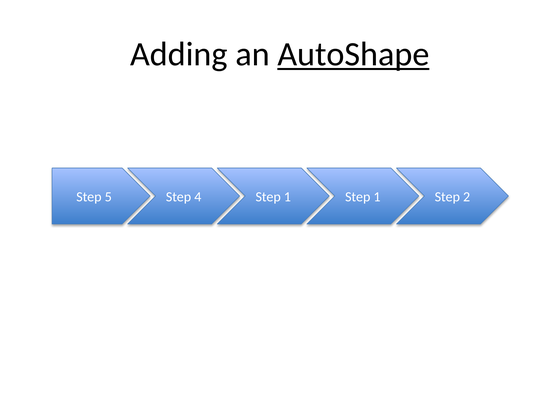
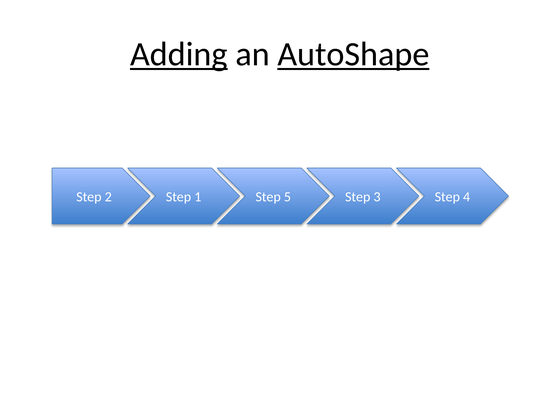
Adding underline: none -> present
5: 5 -> 2
4: 4 -> 1
1 at (287, 197): 1 -> 5
1 at (377, 197): 1 -> 3
2: 2 -> 4
